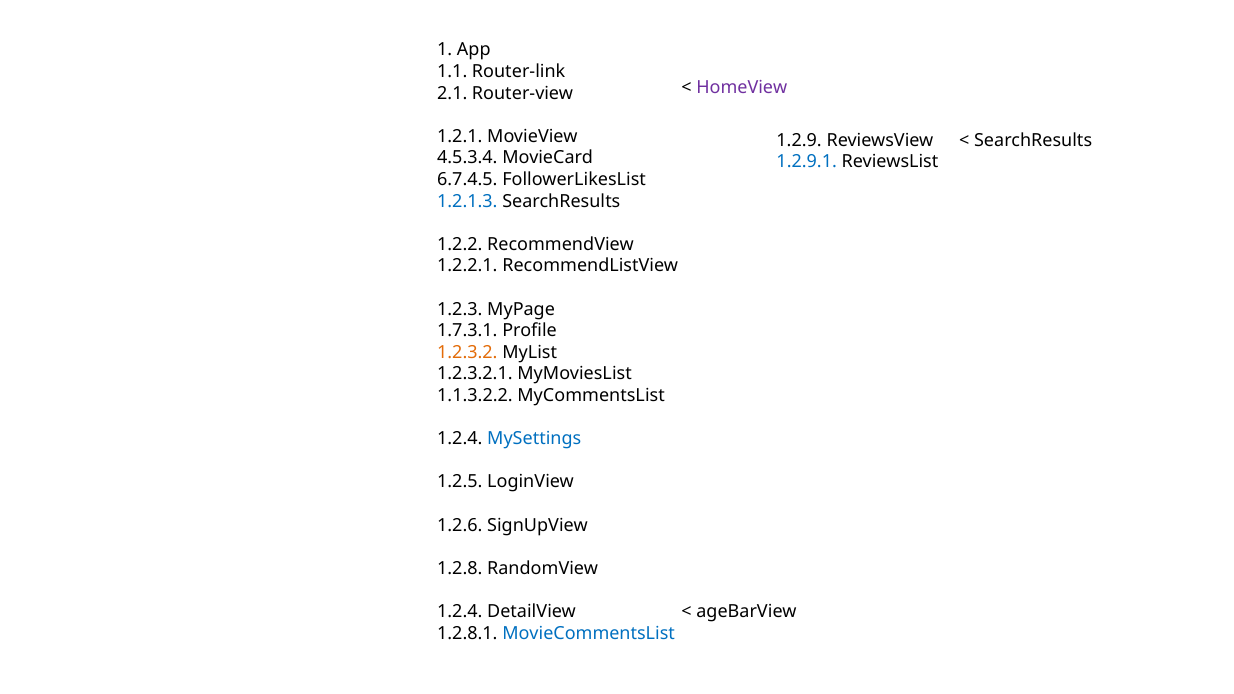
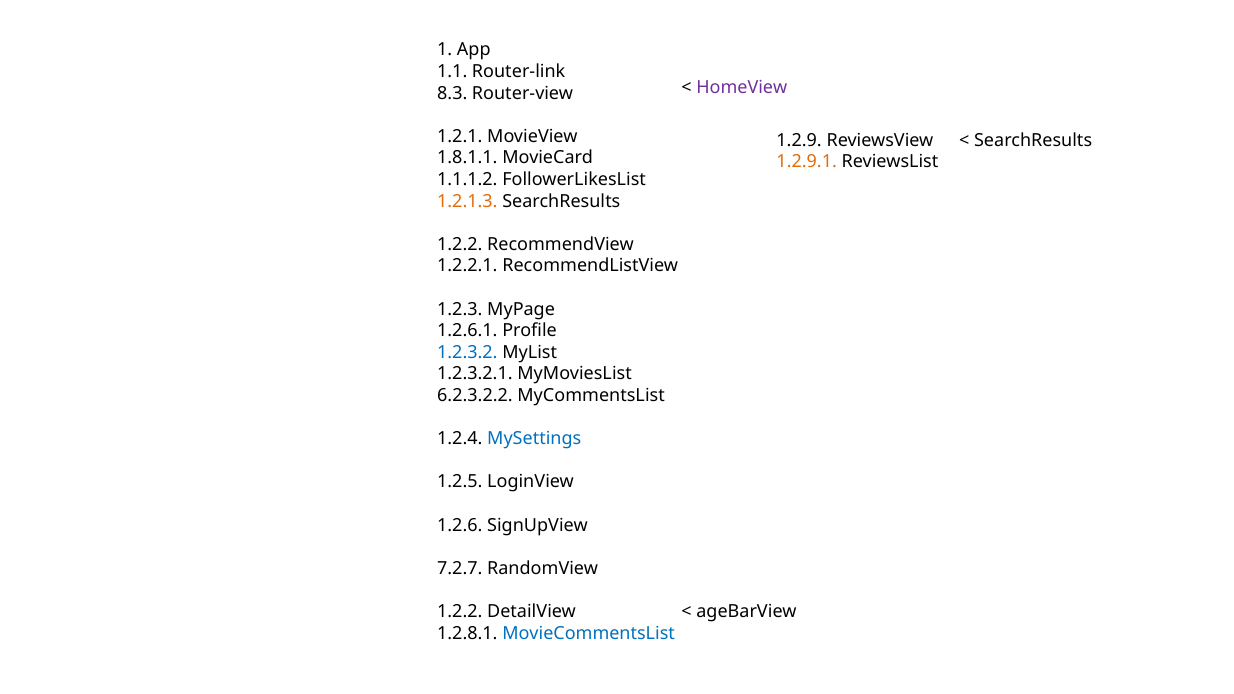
2.1: 2.1 -> 8.3
4.5.3.4: 4.5.3.4 -> 1.8.1.1
1.2.9.1 colour: blue -> orange
6.7.4.5: 6.7.4.5 -> 1.1.1.2
1.2.1.3 colour: blue -> orange
1.7.3.1: 1.7.3.1 -> 1.2.6.1
1.2.3.2 colour: orange -> blue
1.1.3.2.2: 1.1.3.2.2 -> 6.2.3.2.2
1.2.8: 1.2.8 -> 7.2.7
1.2.4 at (460, 612): 1.2.4 -> 1.2.2
